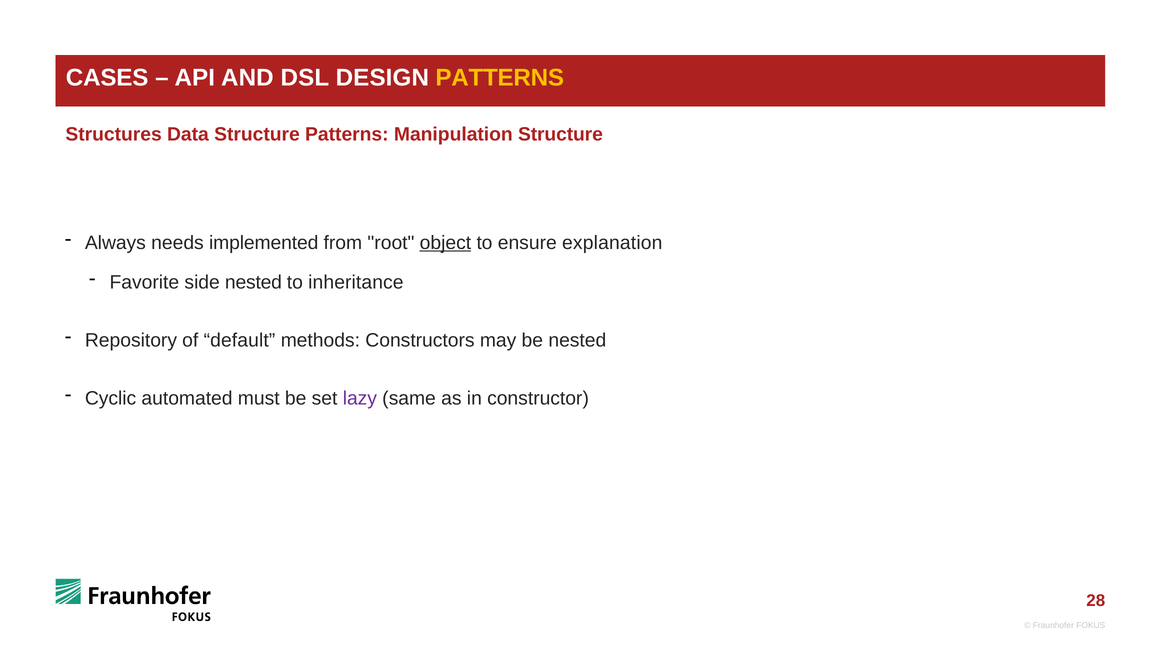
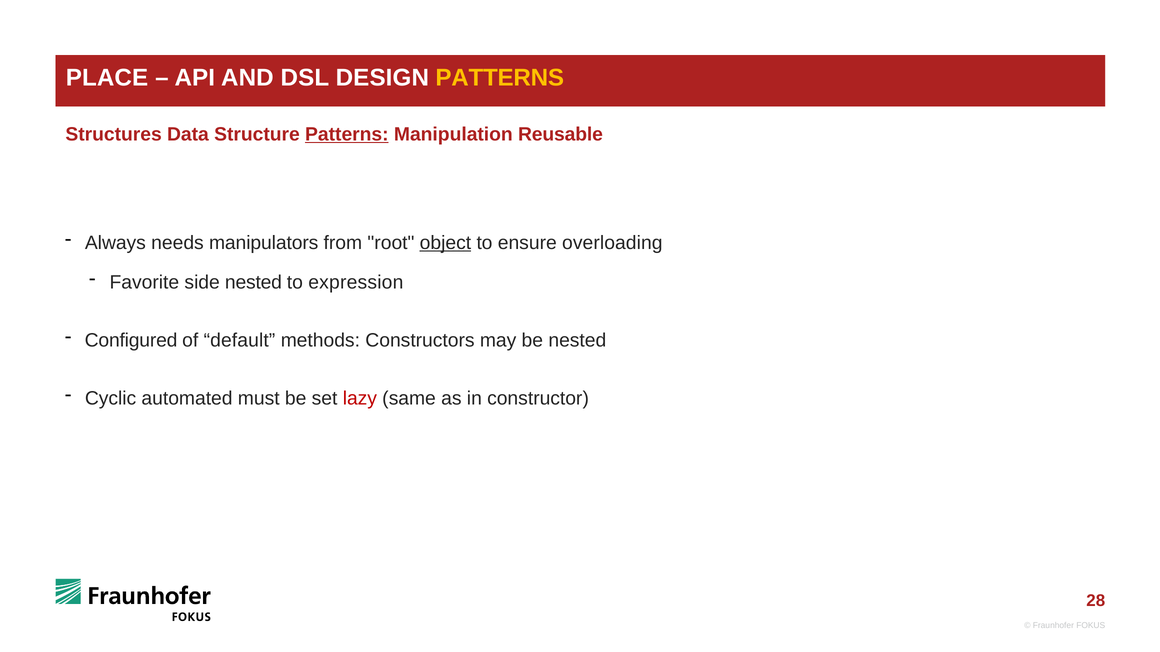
CASES: CASES -> PLACE
Patterns at (347, 134) underline: none -> present
Manipulation Structure: Structure -> Reusable
implemented: implemented -> manipulators
explanation: explanation -> overloading
inheritance: inheritance -> expression
Repository: Repository -> Configured
lazy colour: purple -> red
